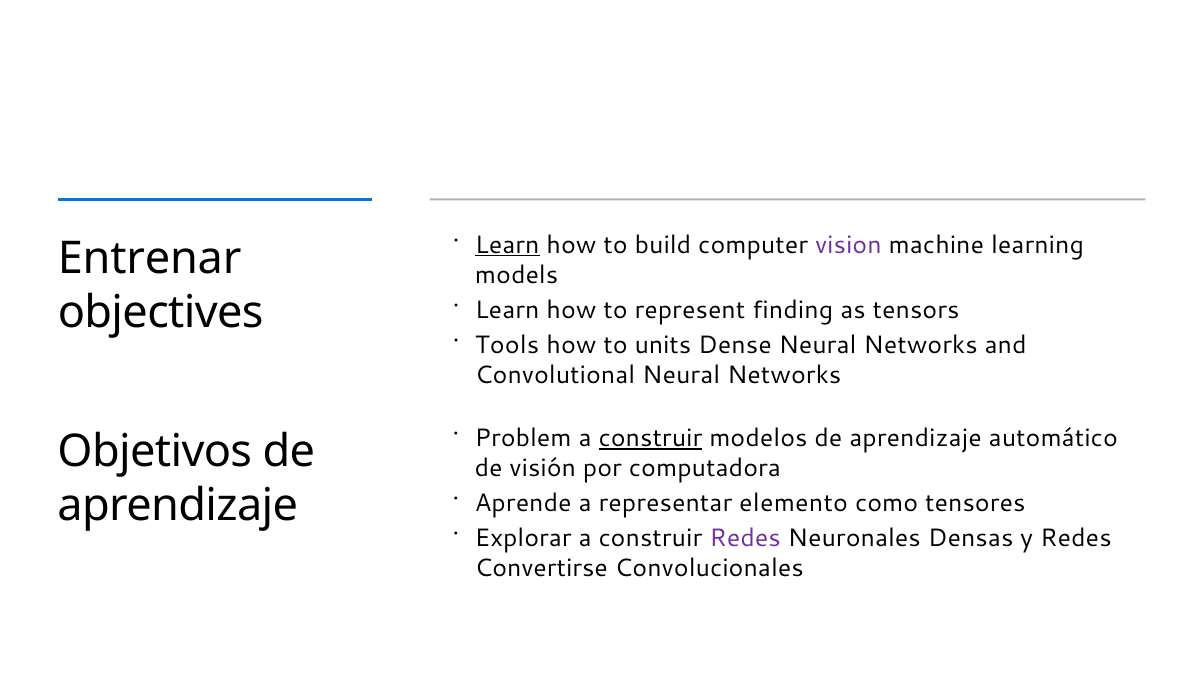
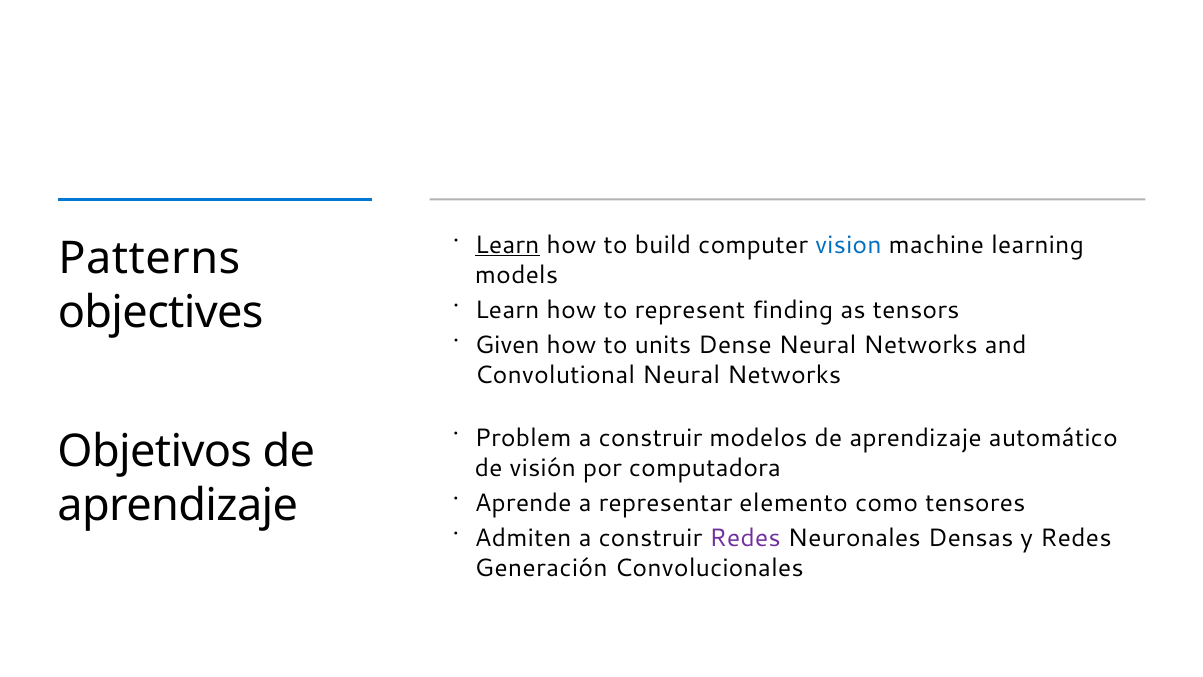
vision colour: purple -> blue
Entrenar: Entrenar -> Patterns
Tools: Tools -> Given
construir at (650, 438) underline: present -> none
Explorar: Explorar -> Admiten
Convertirse: Convertirse -> Generación
